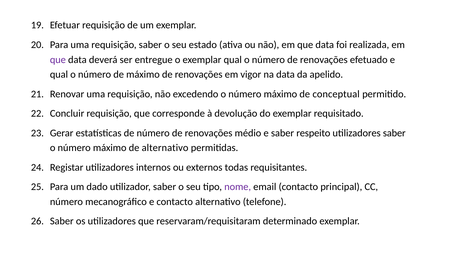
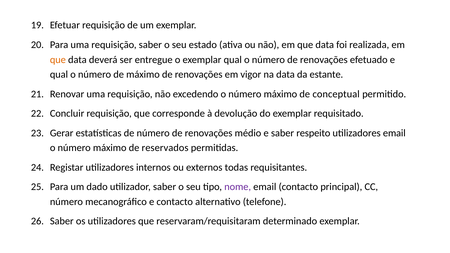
que at (58, 60) colour: purple -> orange
apelido: apelido -> estante
utilizadores saber: saber -> email
de alternativo: alternativo -> reservados
